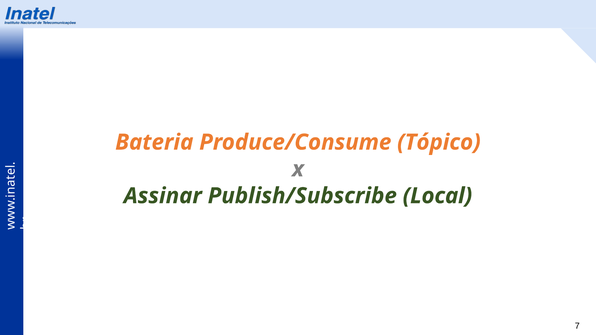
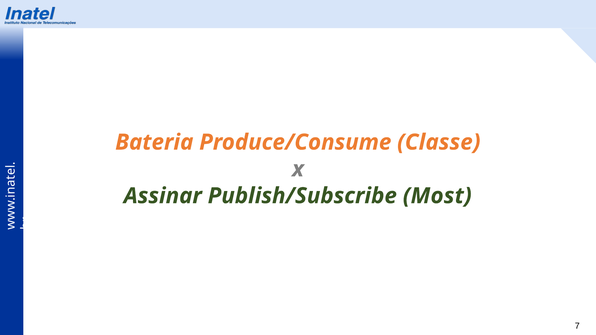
Tópico: Tópico -> Classe
Local: Local -> Most
